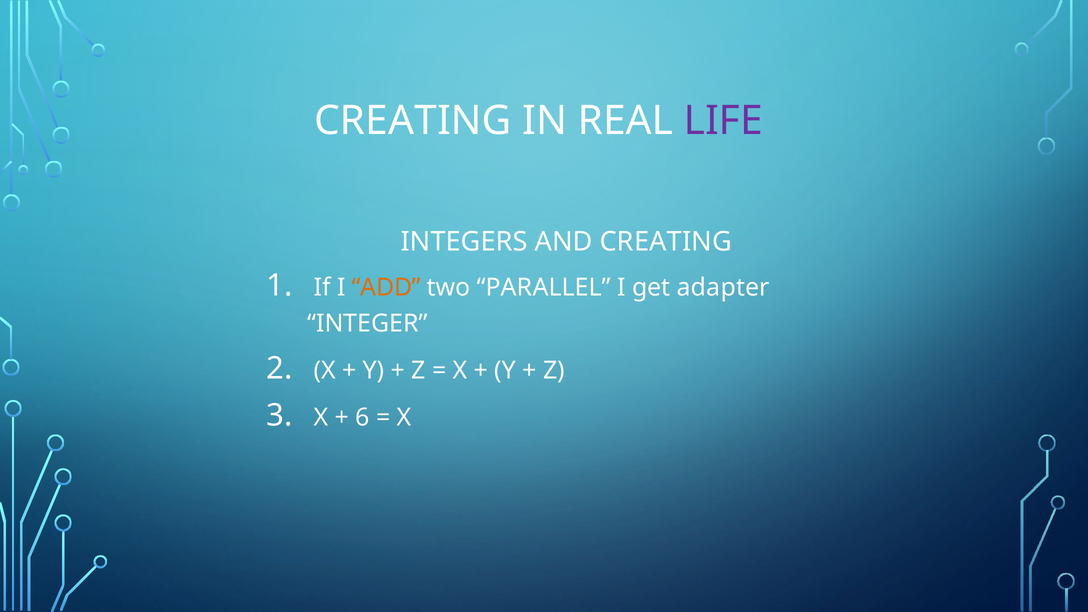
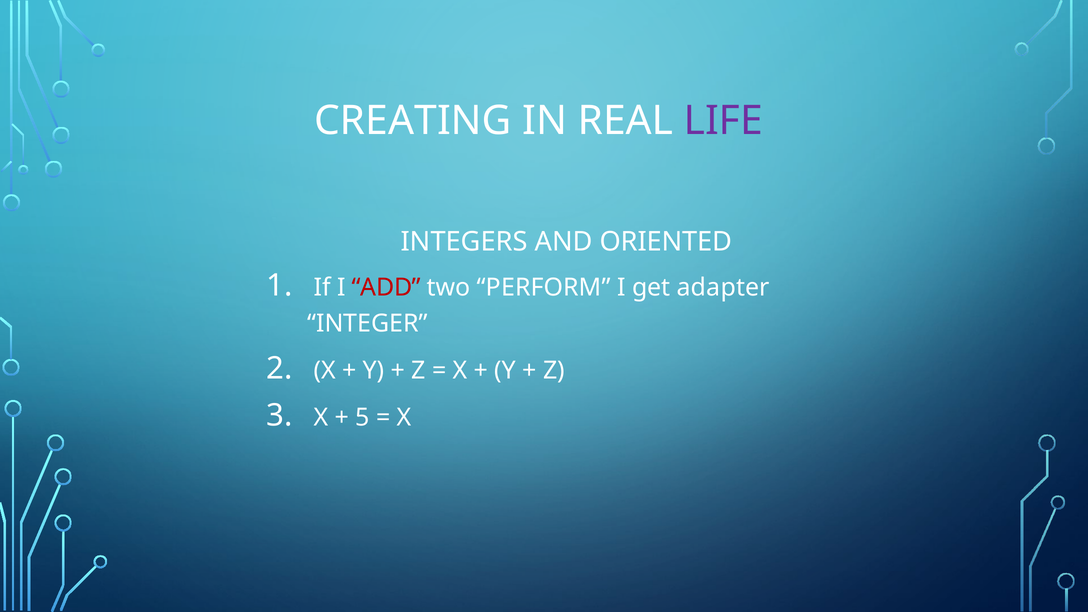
AND CREATING: CREATING -> ORIENTED
ADD colour: orange -> red
PARALLEL: PARALLEL -> PERFORM
6: 6 -> 5
